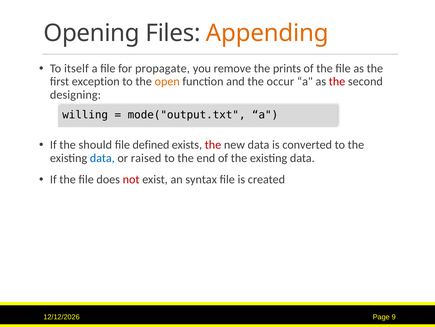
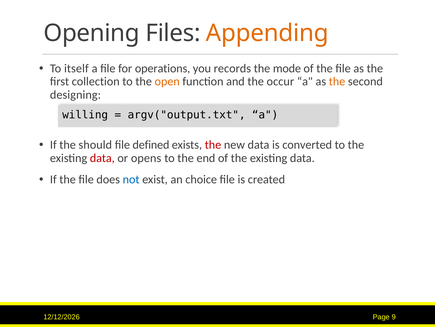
propagate: propagate -> operations
remove: remove -> records
prints: prints -> mode
exception: exception -> collection
the at (337, 81) colour: red -> orange
mode("output.txt: mode("output.txt -> argv("output.txt
data at (102, 158) colour: blue -> red
raised: raised -> opens
not colour: red -> blue
syntax: syntax -> choice
